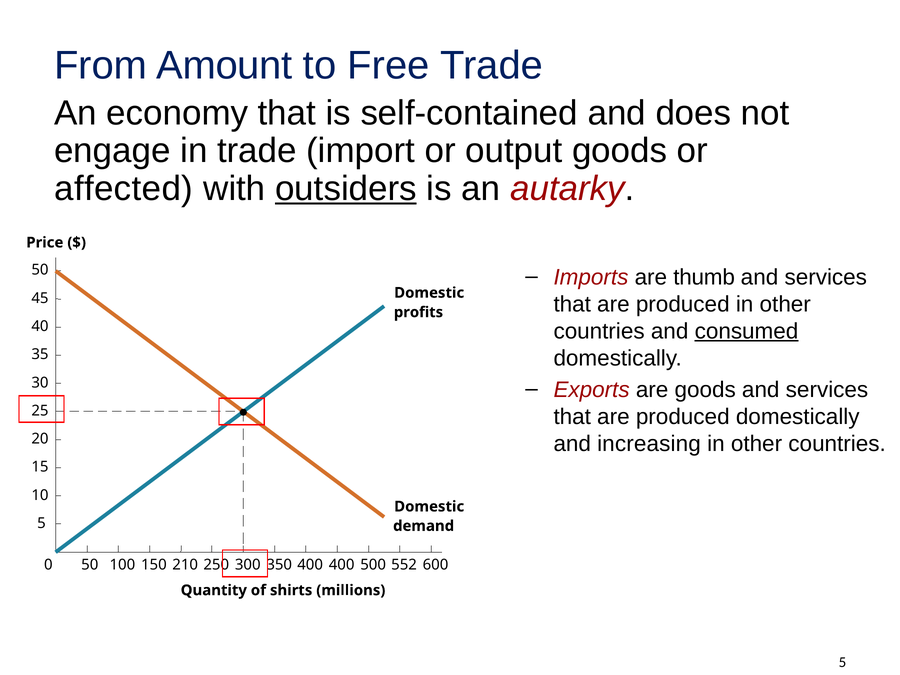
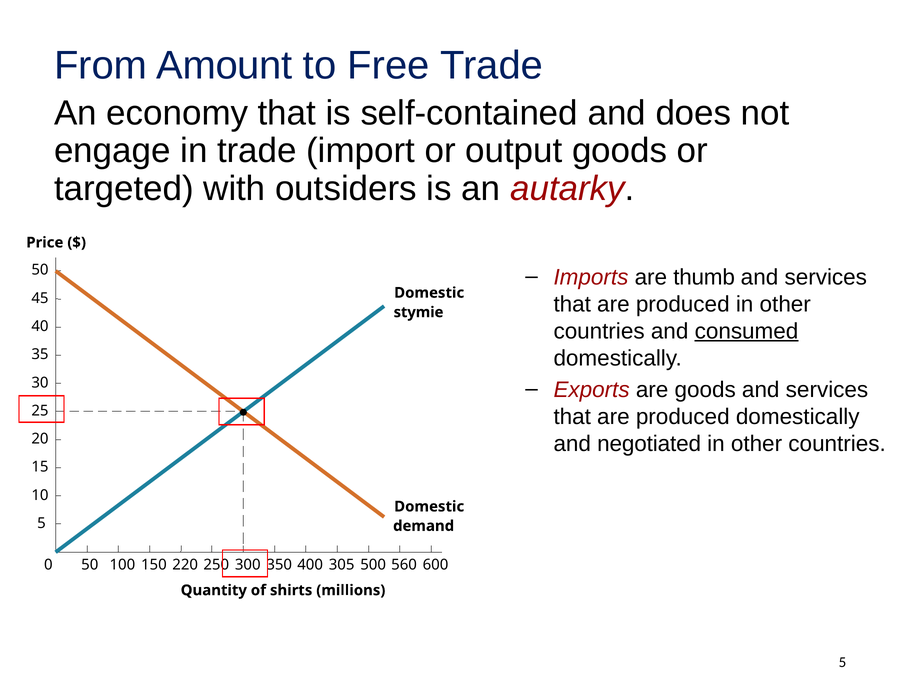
affected: affected -> targeted
outsiders underline: present -> none
profits: profits -> stymie
increasing: increasing -> negotiated
210: 210 -> 220
400 400: 400 -> 305
552: 552 -> 560
